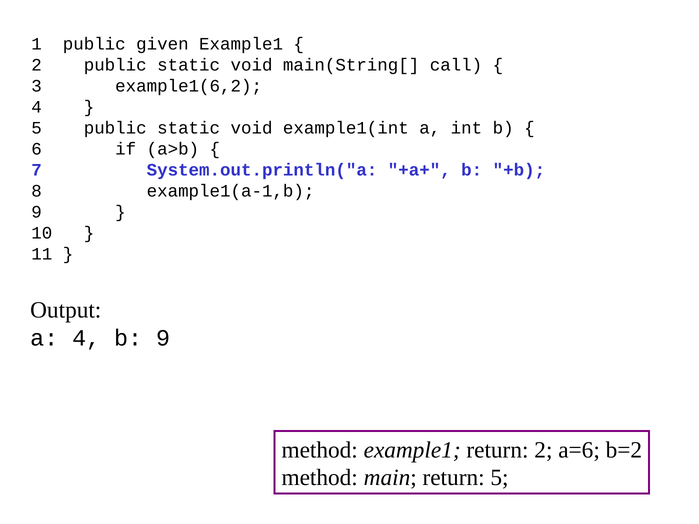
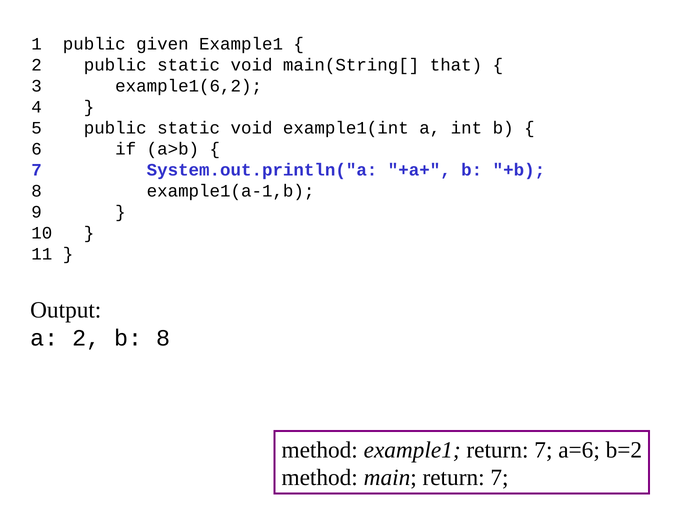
call: call -> that
a 4: 4 -> 2
b 9: 9 -> 8
example1 return 2: 2 -> 7
main return 5: 5 -> 7
